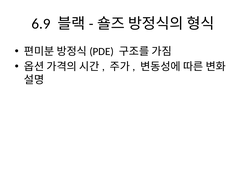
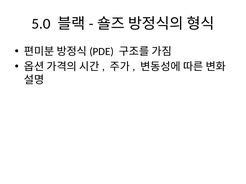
6.9: 6.9 -> 5.0
